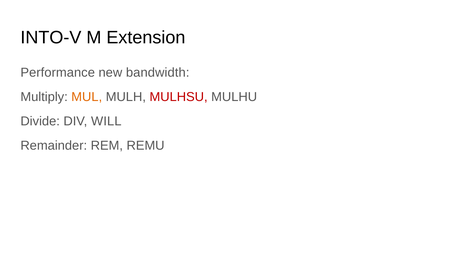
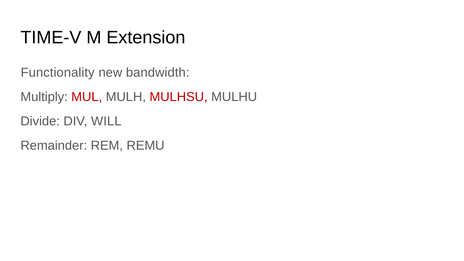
INTO-V: INTO-V -> TIME-V
Performance: Performance -> Functionality
MUL colour: orange -> red
